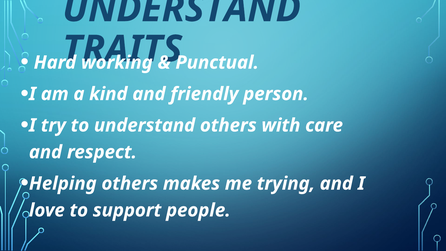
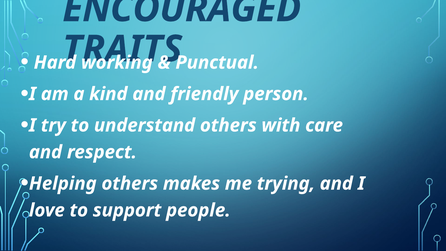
UNDERSTAND at (182, 9): UNDERSTAND -> ENCOURAGED
